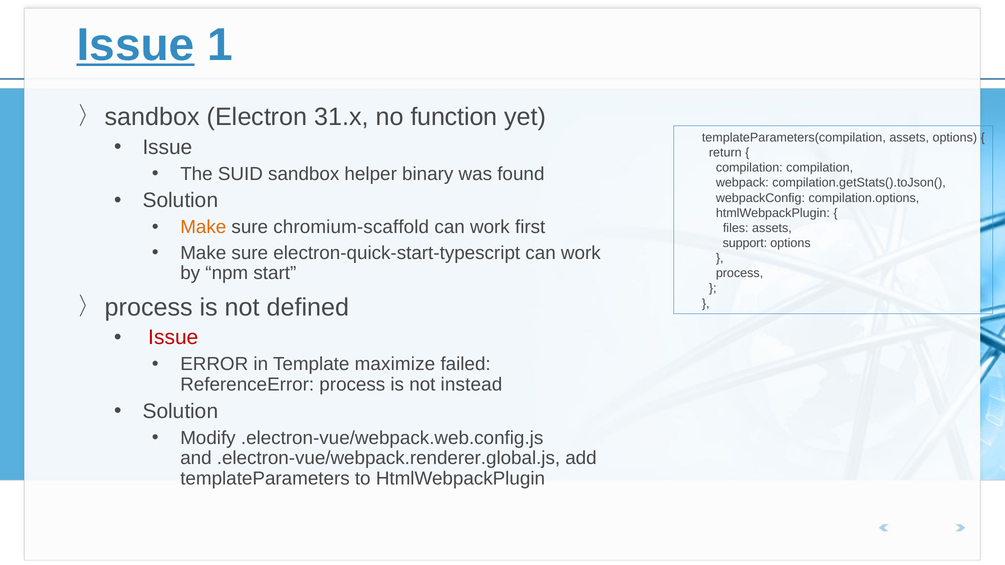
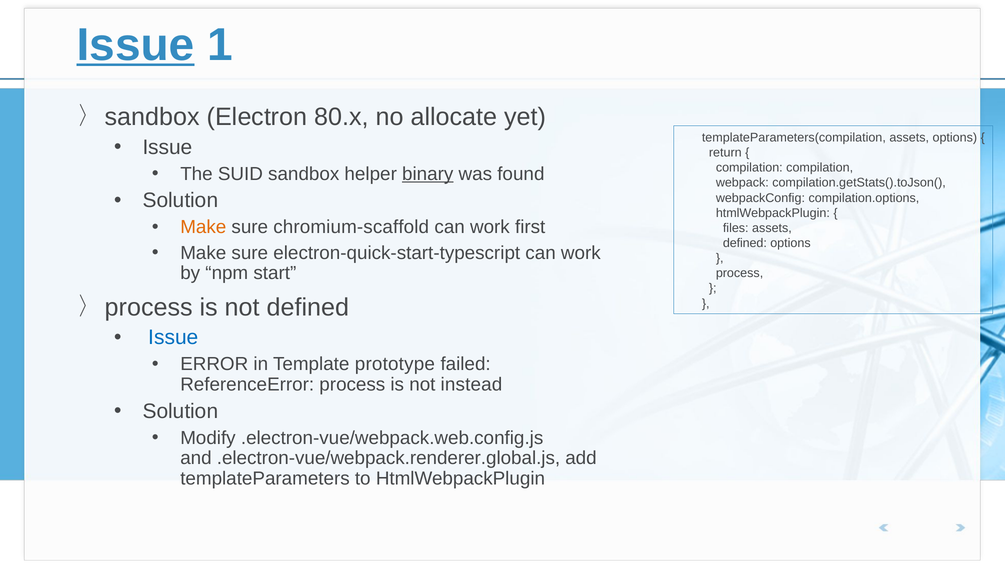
31.x: 31.x -> 80.x
function: function -> allocate
binary underline: none -> present
support at (745, 243): support -> defined
Issue at (173, 338) colour: red -> blue
maximize: maximize -> prototype
